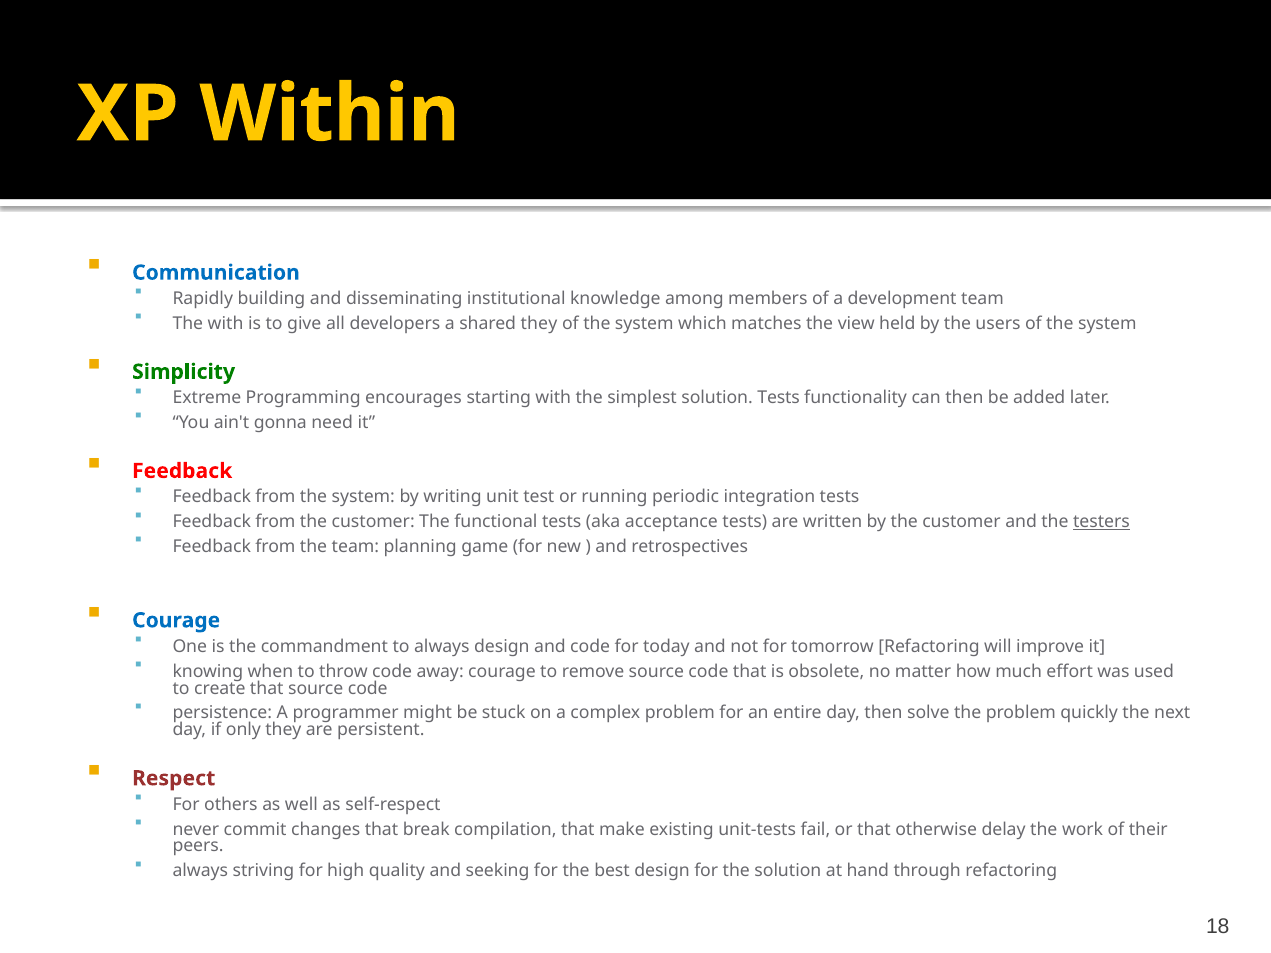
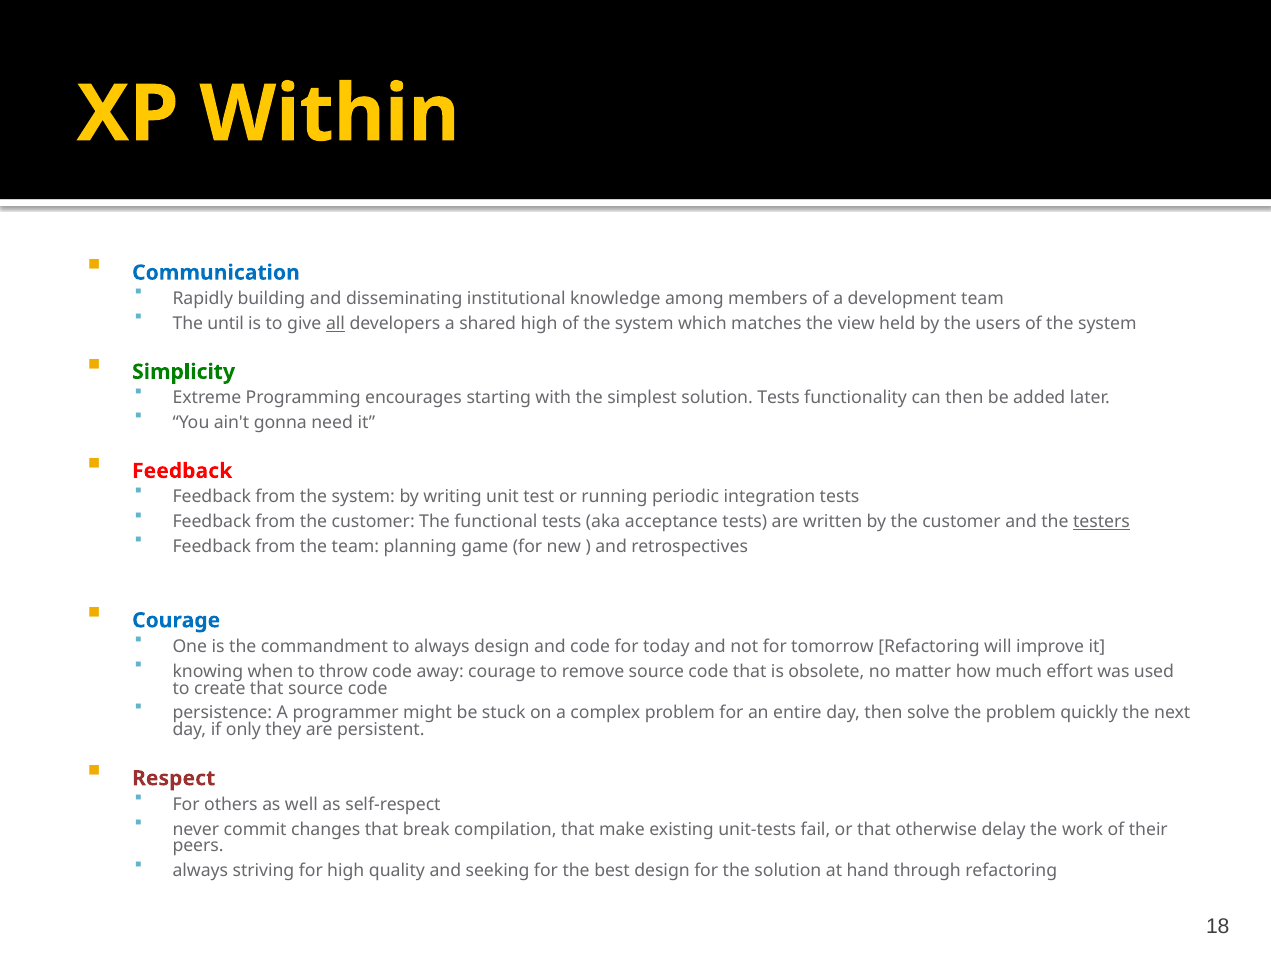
The with: with -> until
all underline: none -> present
shared they: they -> high
